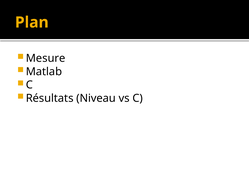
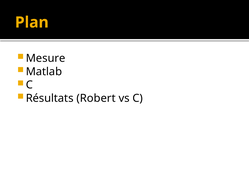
Niveau: Niveau -> Robert
